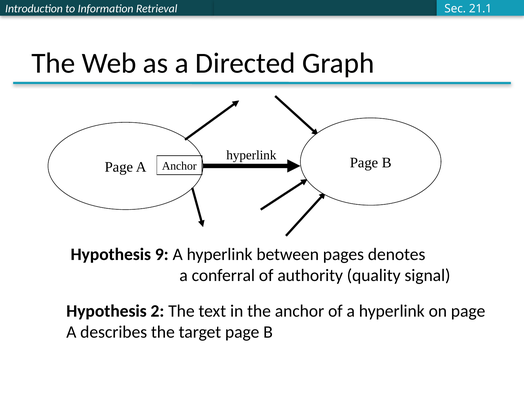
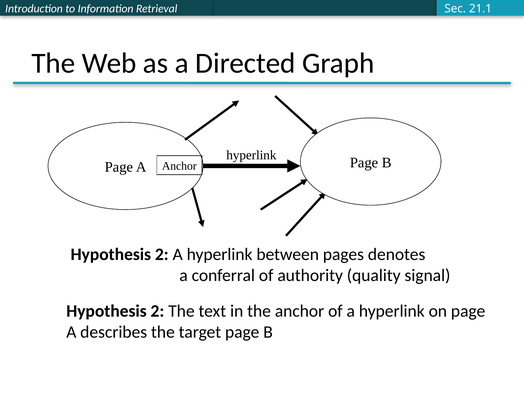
9 at (162, 254): 9 -> 2
